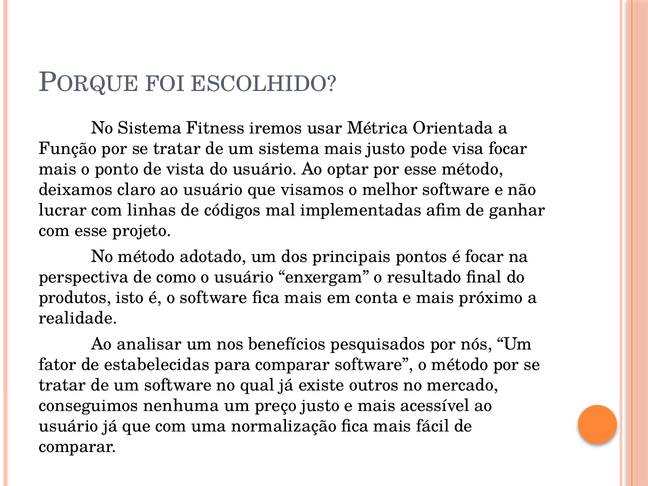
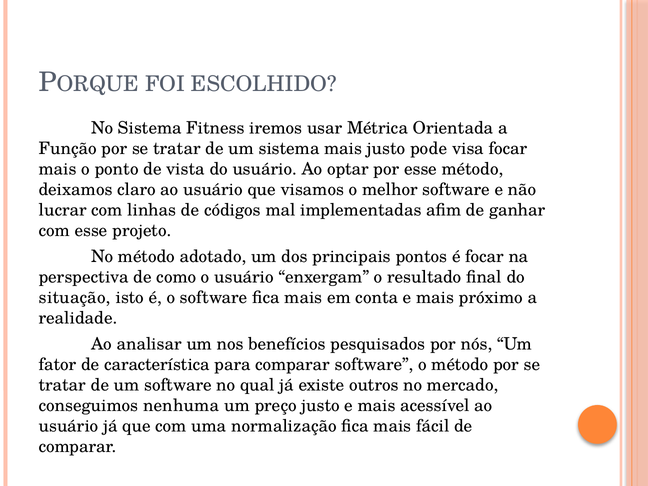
produtos: produtos -> situação
estabelecidas: estabelecidas -> característica
